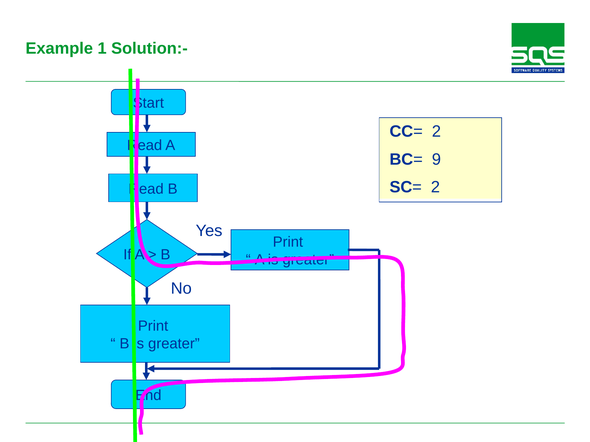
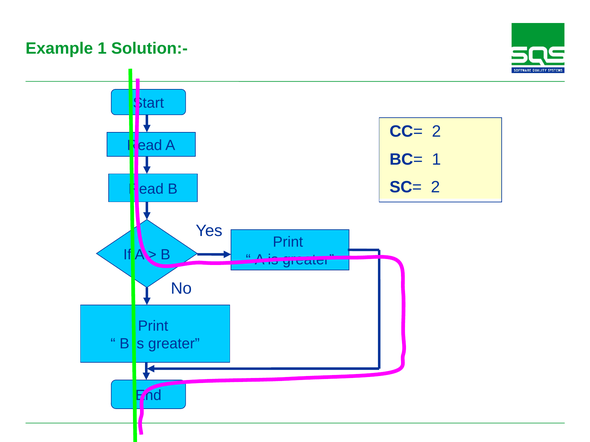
BC= 9: 9 -> 1
